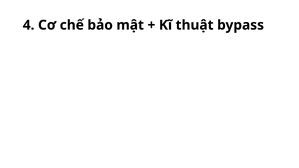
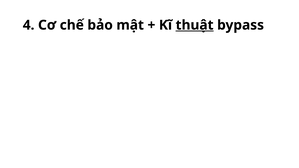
thuật underline: none -> present
